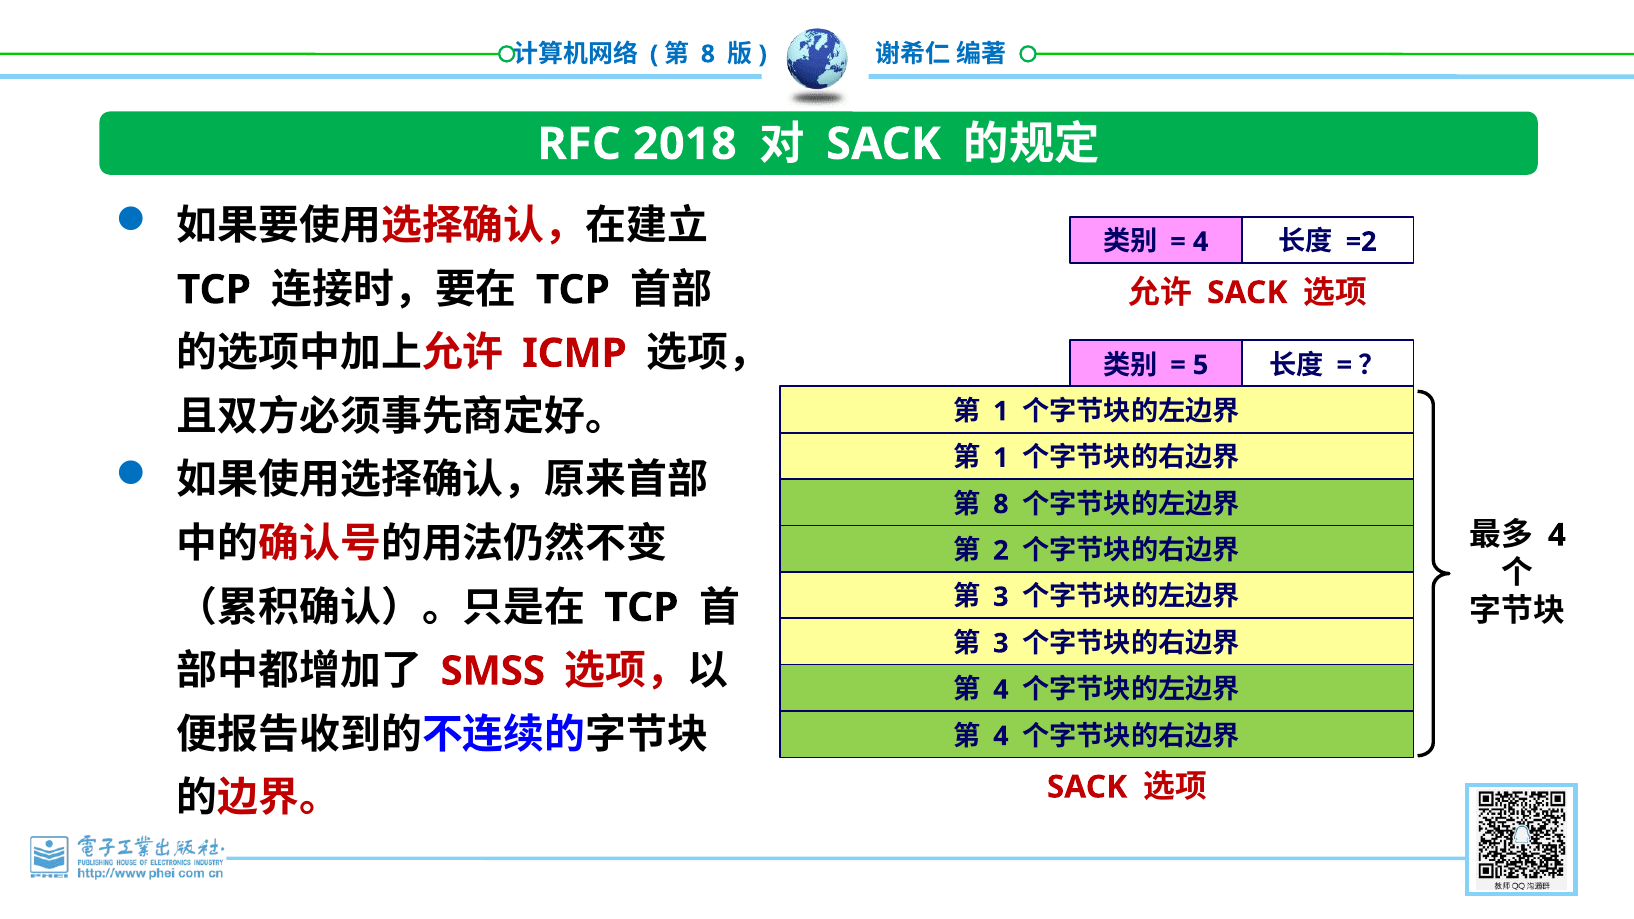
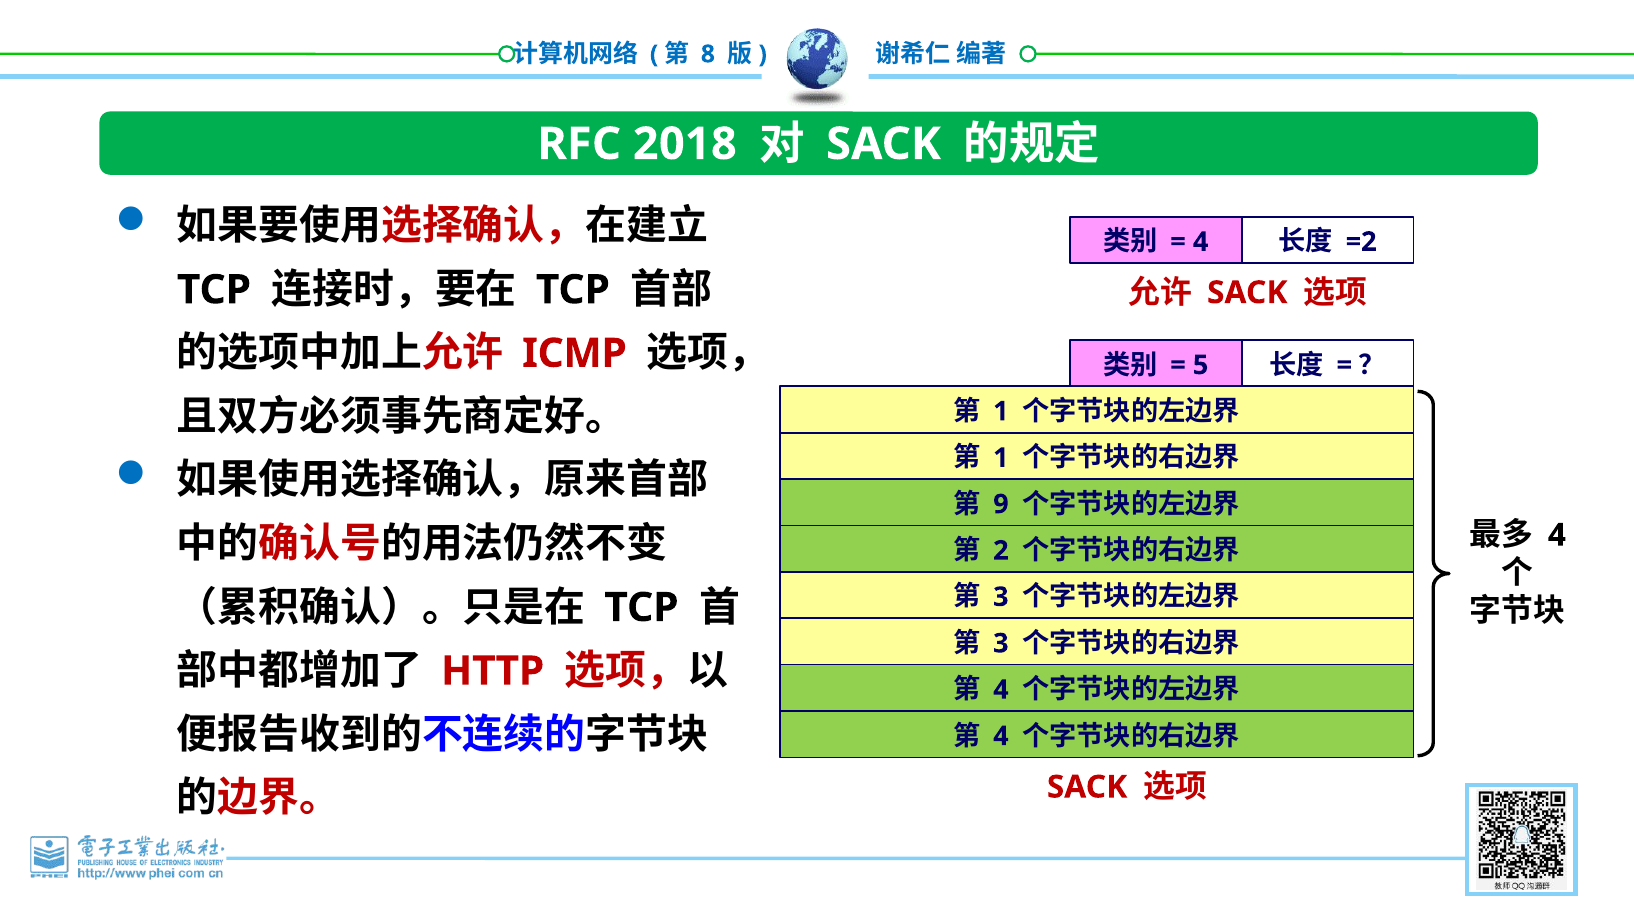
8 at (1001, 504): 8 -> 9
SMSS: SMSS -> HTTP
